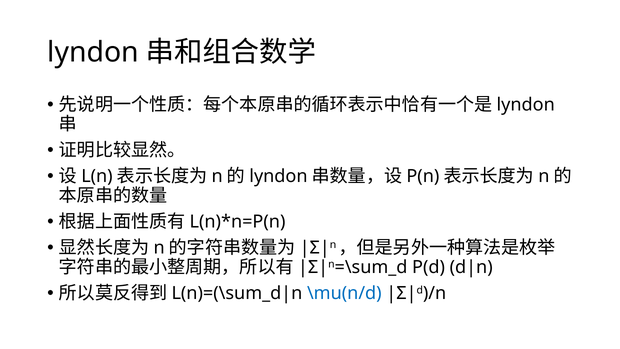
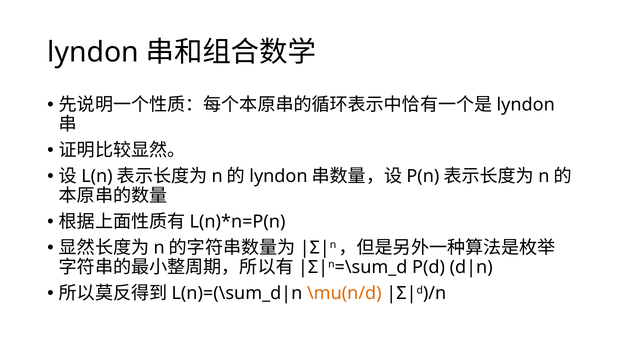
\mu(n/d colour: blue -> orange
